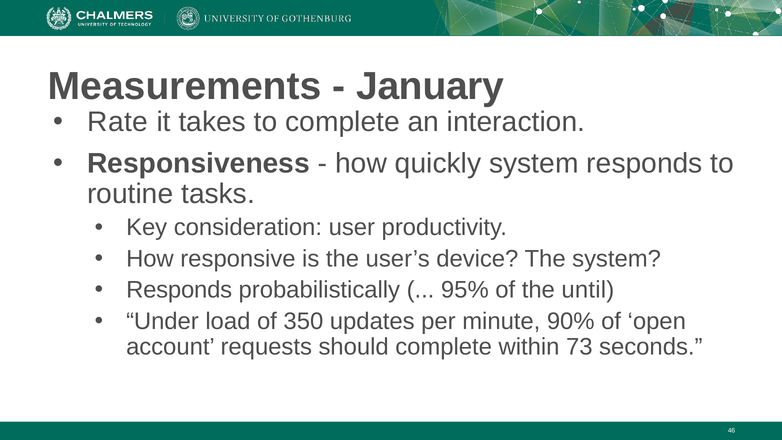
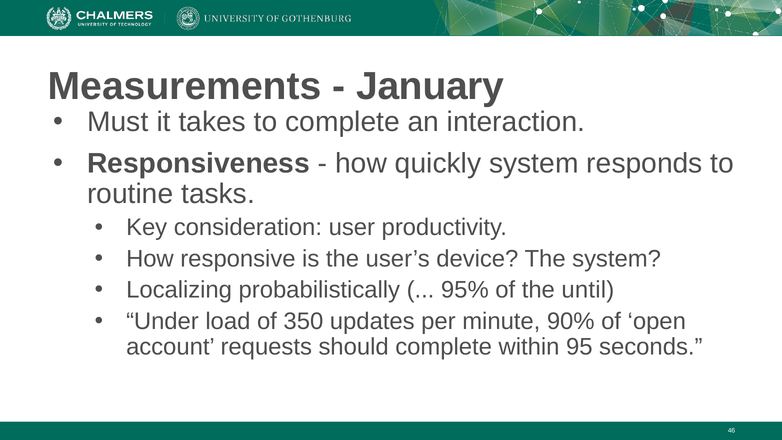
Rate: Rate -> Must
Responds at (179, 290): Responds -> Localizing
73: 73 -> 95
